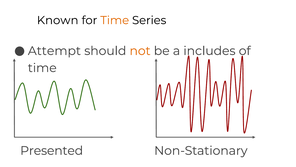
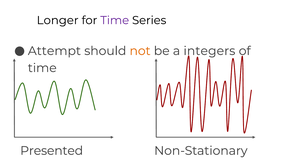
Known: Known -> Longer
Time at (115, 20) colour: orange -> purple
includes: includes -> integers
